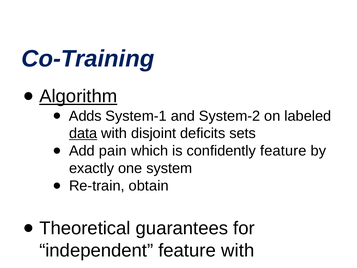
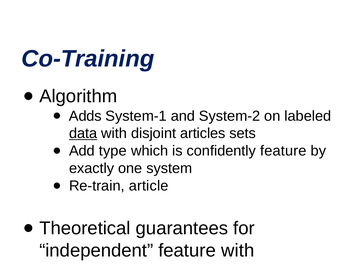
Algorithm underline: present -> none
deficits: deficits -> articles
pain: pain -> type
obtain: obtain -> article
